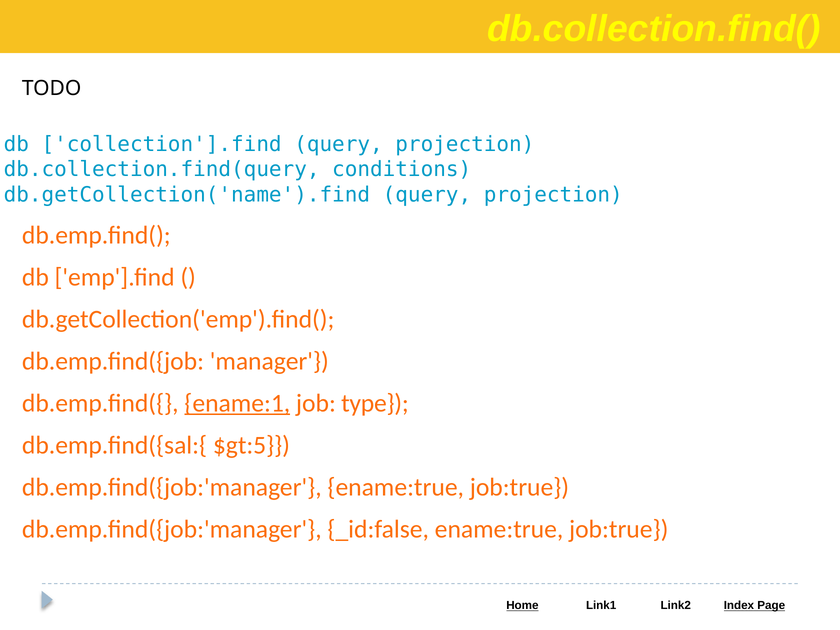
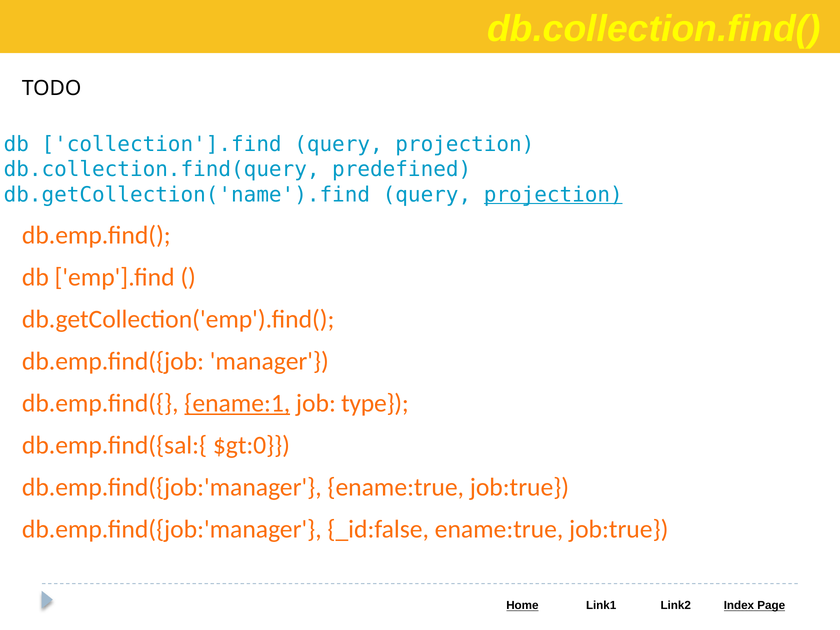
conditions: conditions -> predefined
projection at (553, 195) underline: none -> present
$gt:5: $gt:5 -> $gt:0
